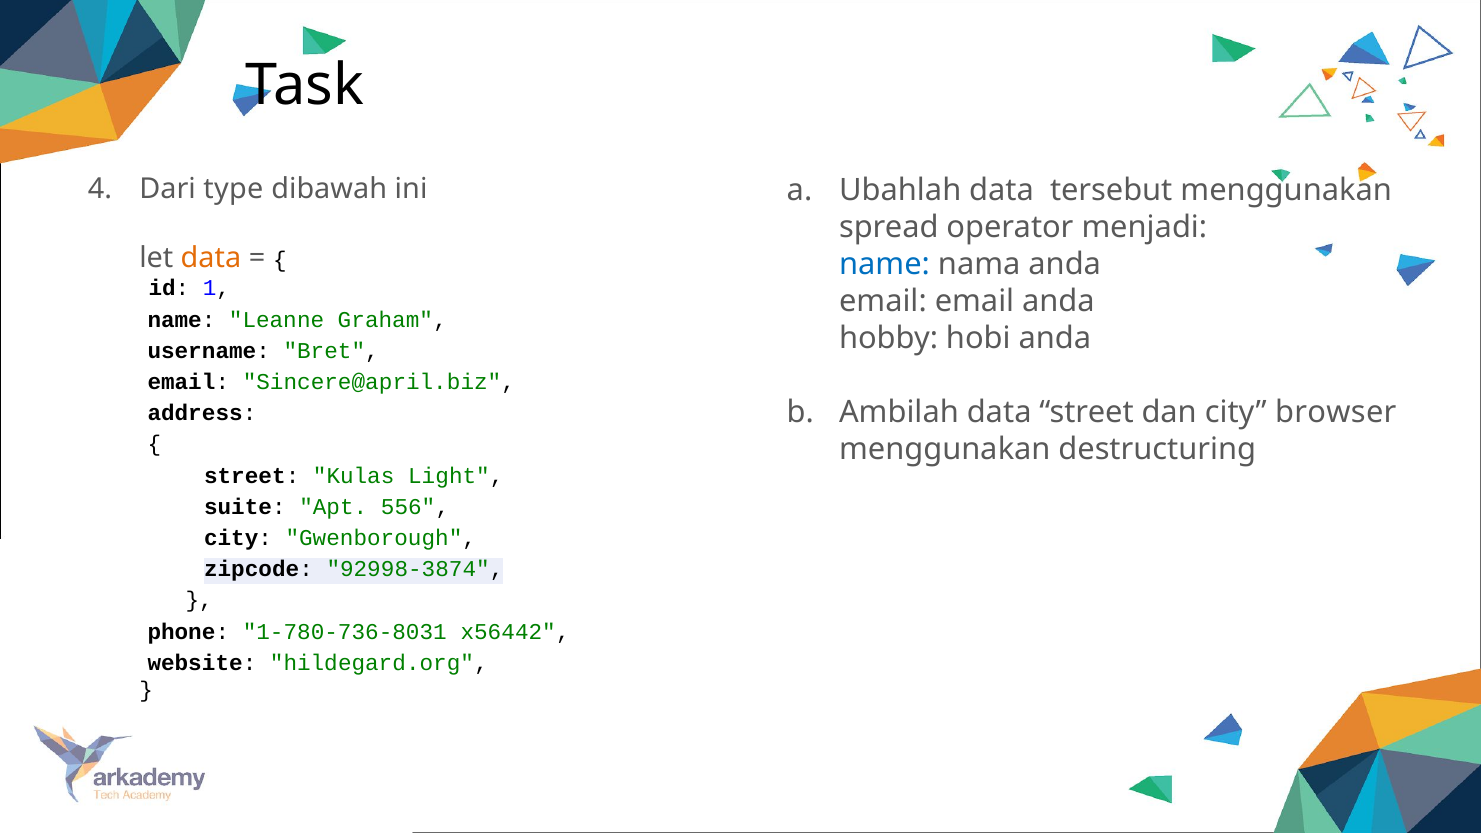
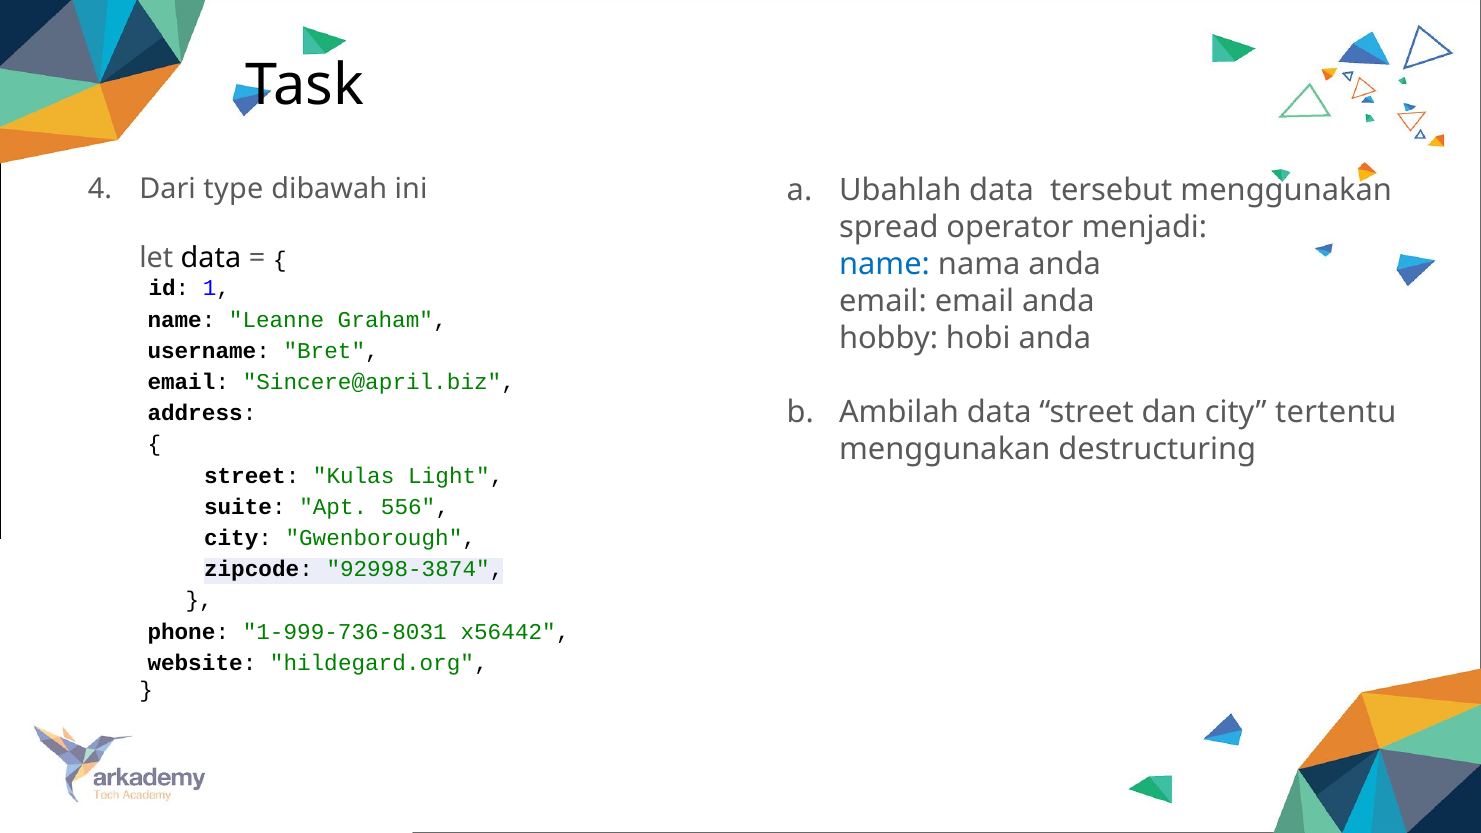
data at (211, 258) colour: orange -> black
browser: browser -> tertentu
1-780-736-8031: 1-780-736-8031 -> 1-999-736-8031
